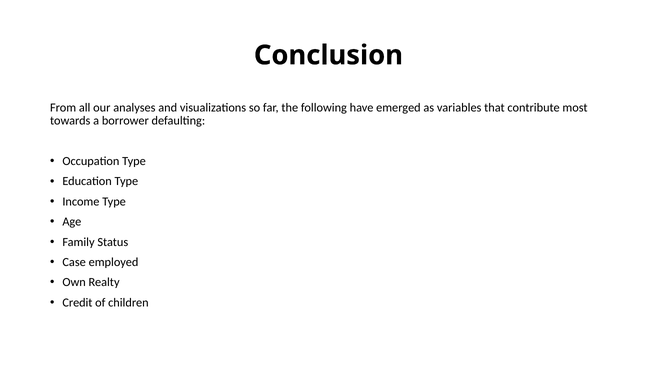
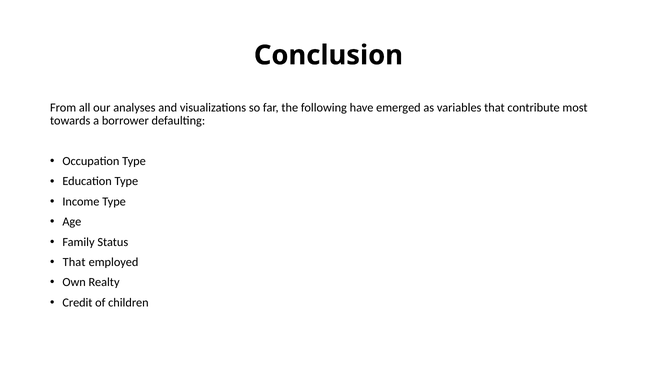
Case at (74, 262): Case -> That
